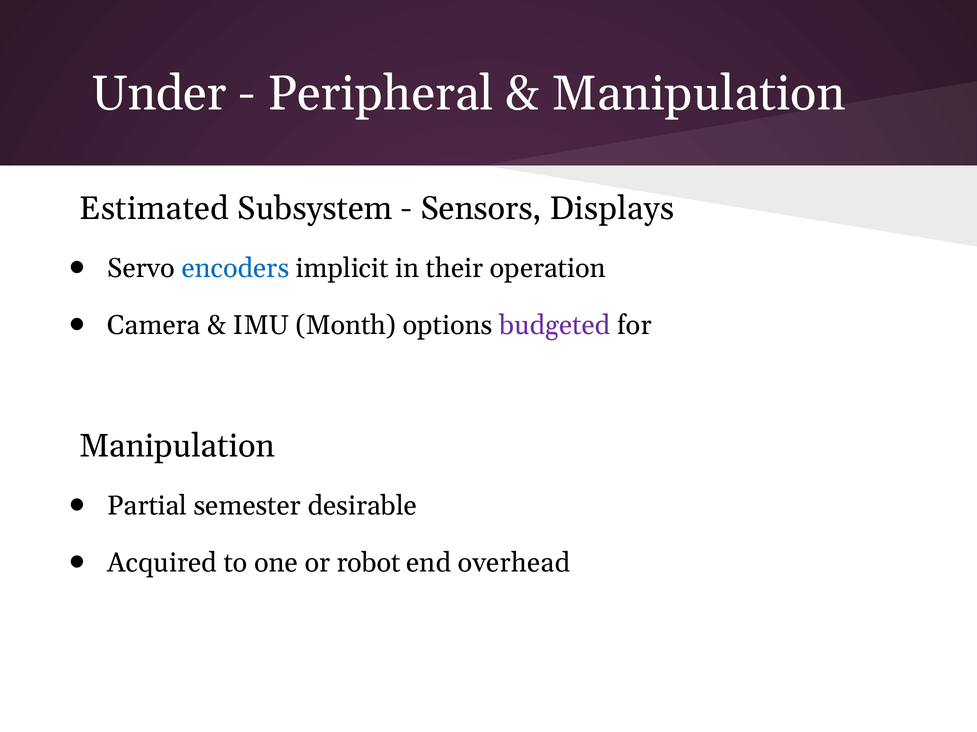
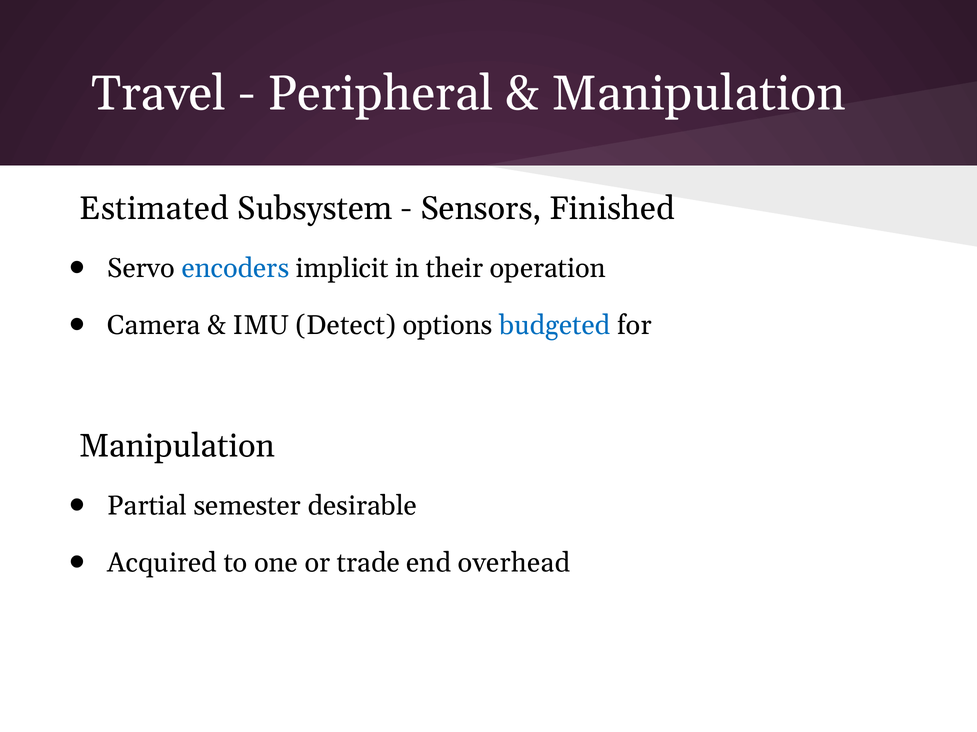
Under: Under -> Travel
Displays: Displays -> Finished
Month: Month -> Detect
budgeted colour: purple -> blue
robot: robot -> trade
